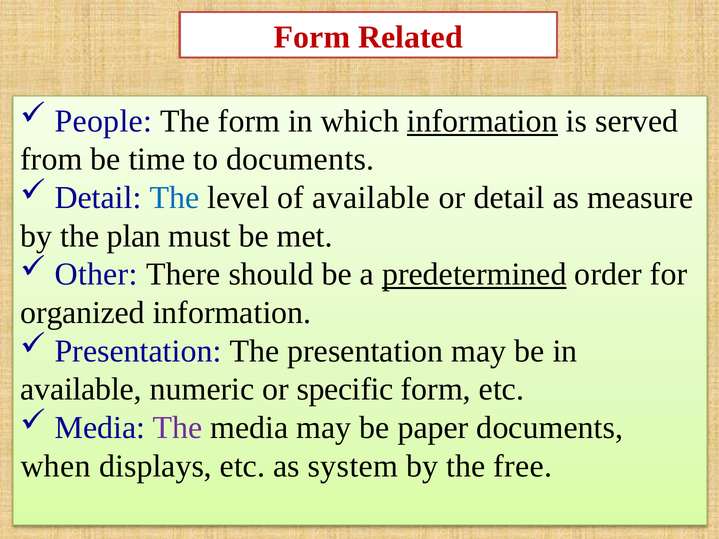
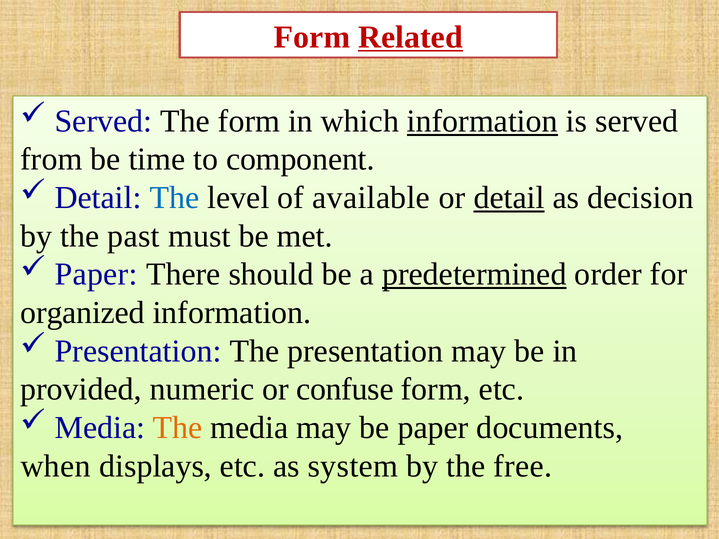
Related underline: none -> present
People at (103, 121): People -> Served
to documents: documents -> component
detail at (509, 198) underline: none -> present
measure: measure -> decision
plan: plan -> past
Other at (96, 275): Other -> Paper
available at (81, 390): available -> provided
specific: specific -> confuse
The at (177, 428) colour: purple -> orange
